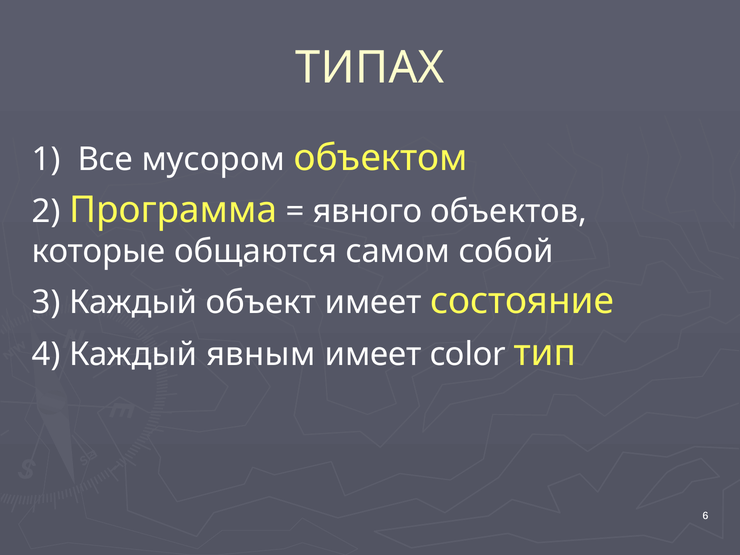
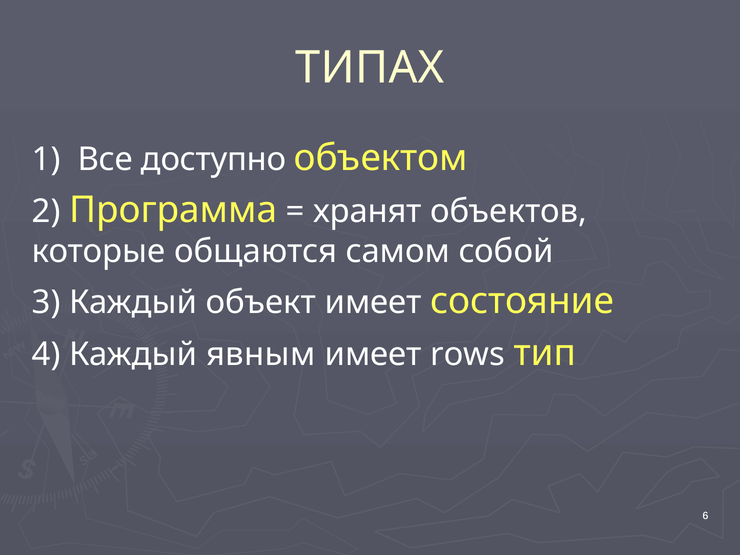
мусором: мусором -> доступно
явного: явного -> хранят
color: color -> rows
